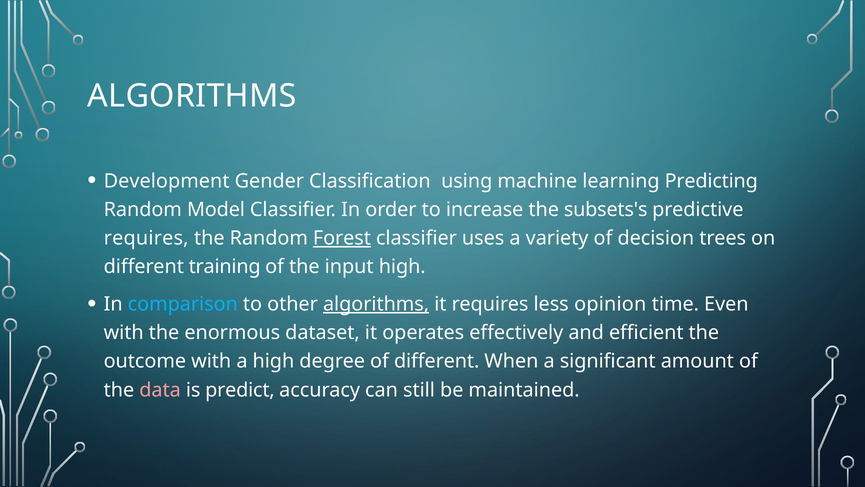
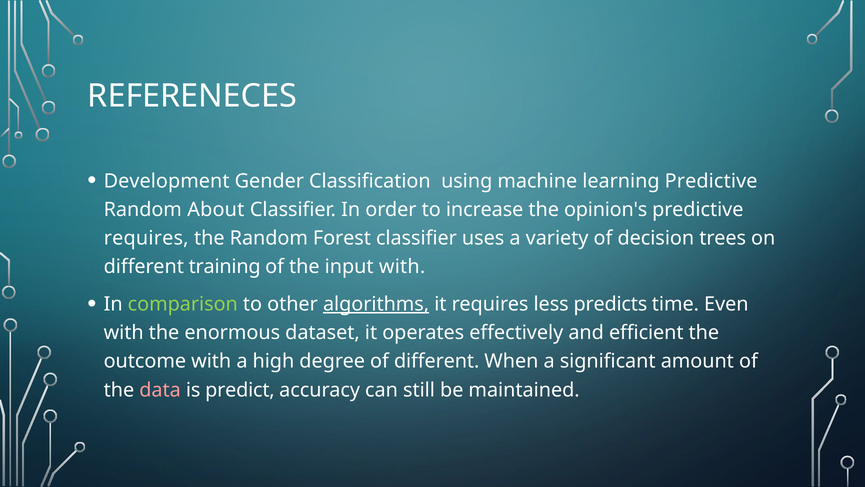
ALGORITHMS at (192, 96): ALGORITHMS -> REFERENECES
learning Predicting: Predicting -> Predictive
Model: Model -> About
subsets's: subsets's -> opinion's
Forest underline: present -> none
input high: high -> with
comparison colour: light blue -> light green
opinion: opinion -> predicts
